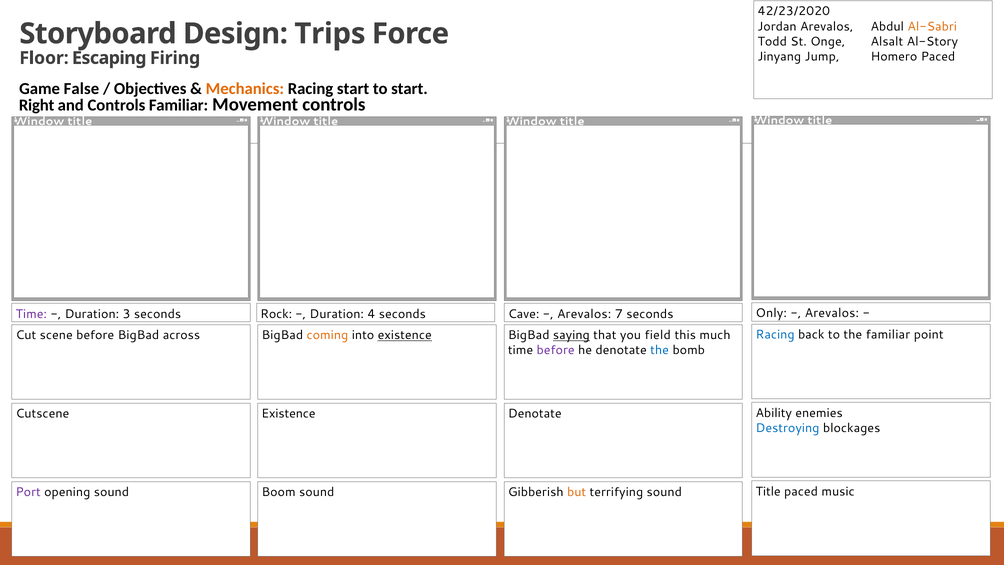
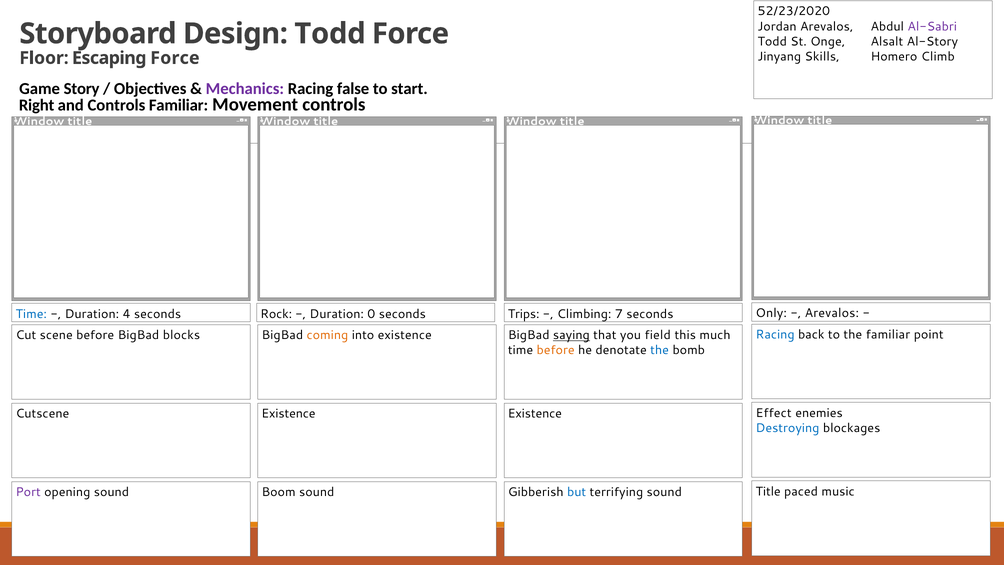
42/23/2020: 42/23/2020 -> 52/23/2020
Al-Sabri colour: orange -> purple
Design Trips: Trips -> Todd
Jump: Jump -> Skills
Homero Paced: Paced -> Climb
Escaping Firing: Firing -> Force
False: False -> Story
Mechanics colour: orange -> purple
Racing start: start -> false
Time at (31, 314) colour: purple -> blue
3: 3 -> 4
4: 4 -> 0
Cave: Cave -> Trips
Arevalos at (584, 314): Arevalos -> Climbing
across: across -> blocks
existence at (405, 335) underline: present -> none
before at (556, 350) colour: purple -> orange
Ability: Ability -> Effect
Denotate at (535, 414): Denotate -> Existence
but colour: orange -> blue
